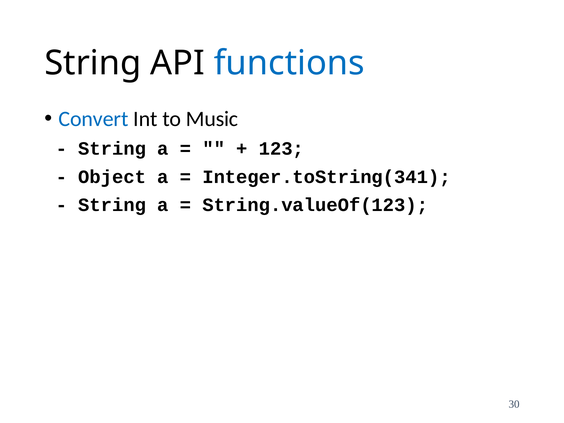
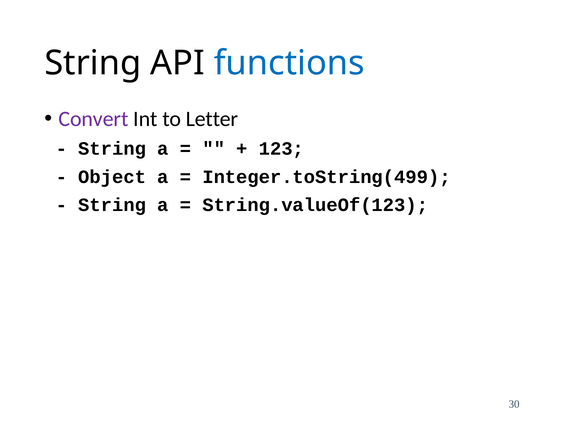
Convert colour: blue -> purple
Music: Music -> Letter
Integer.toString(341: Integer.toString(341 -> Integer.toString(499
